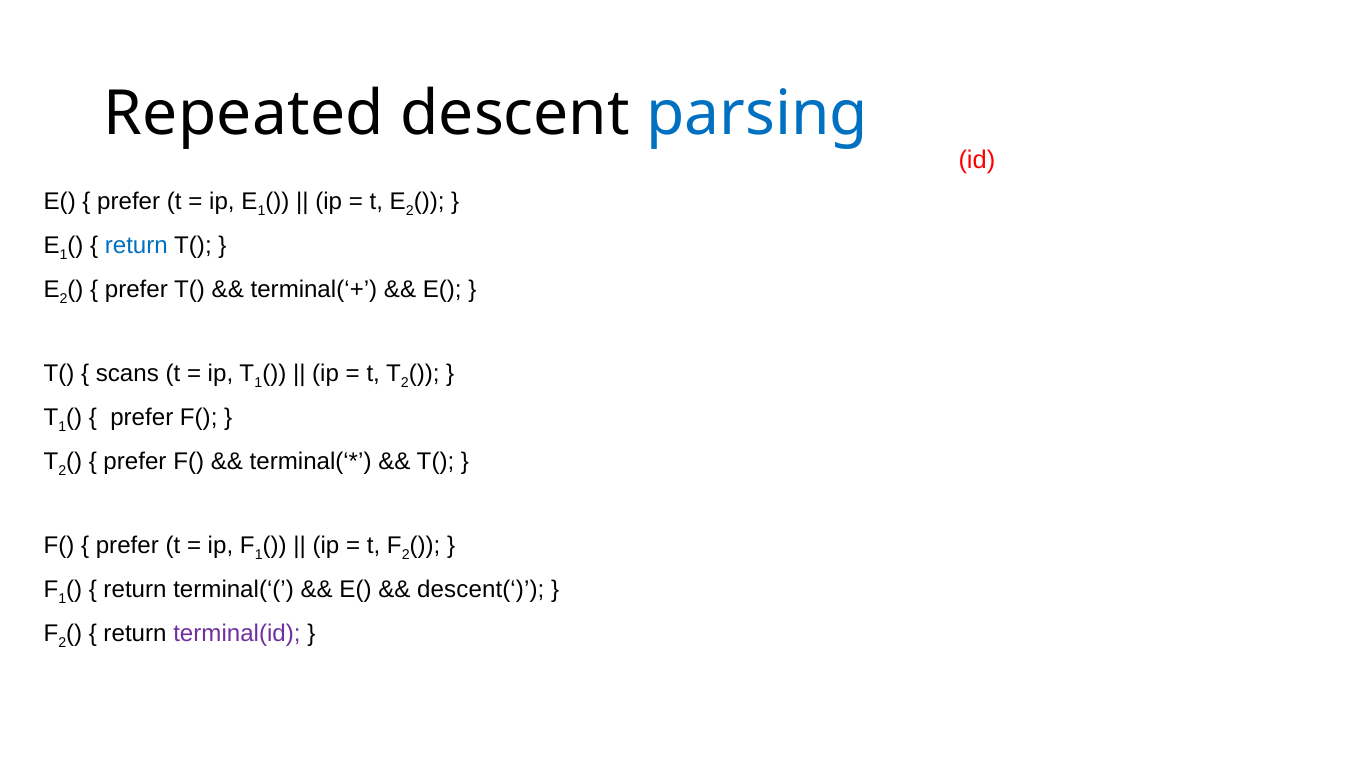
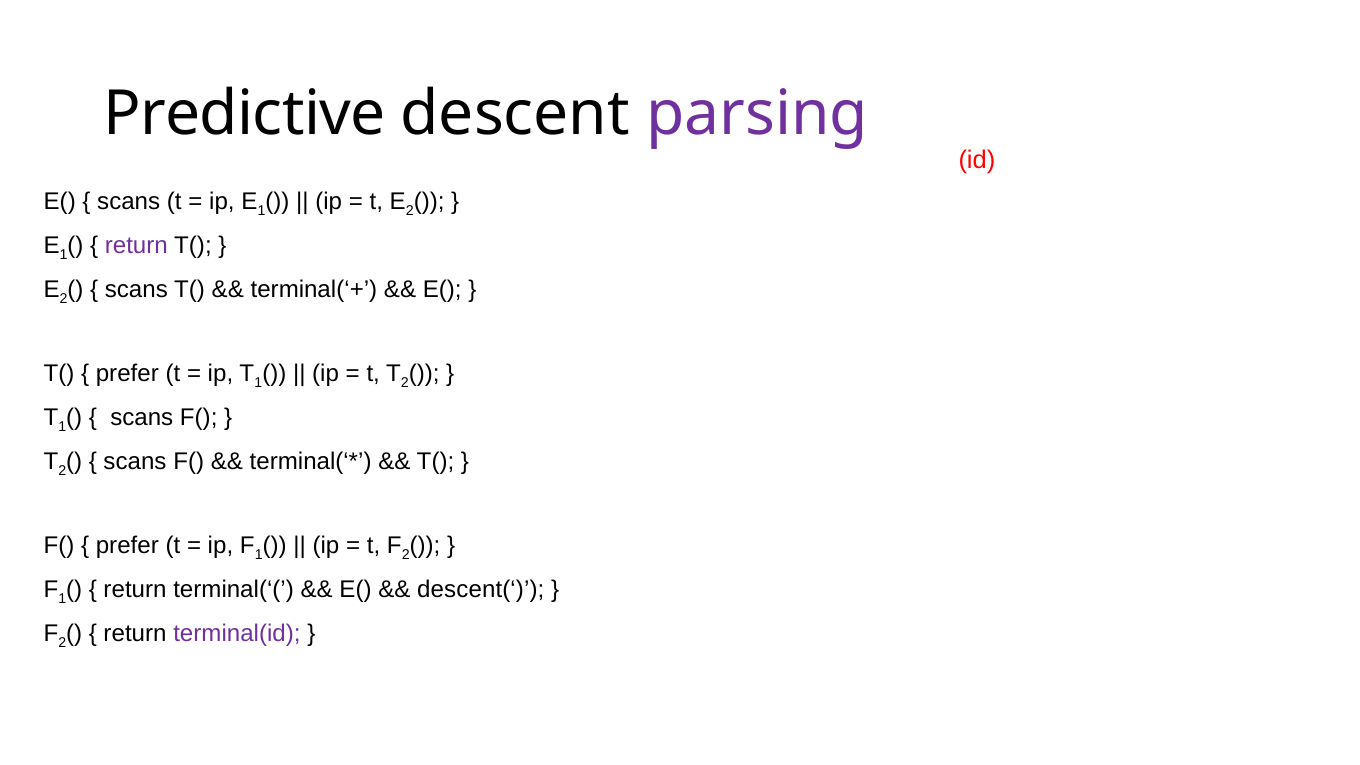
Repeated: Repeated -> Predictive
parsing colour: blue -> purple
prefer at (129, 202): prefer -> scans
return at (136, 246) colour: blue -> purple
prefer at (136, 290): prefer -> scans
scans at (127, 374): scans -> prefer
prefer at (142, 418): prefer -> scans
prefer at (135, 462): prefer -> scans
